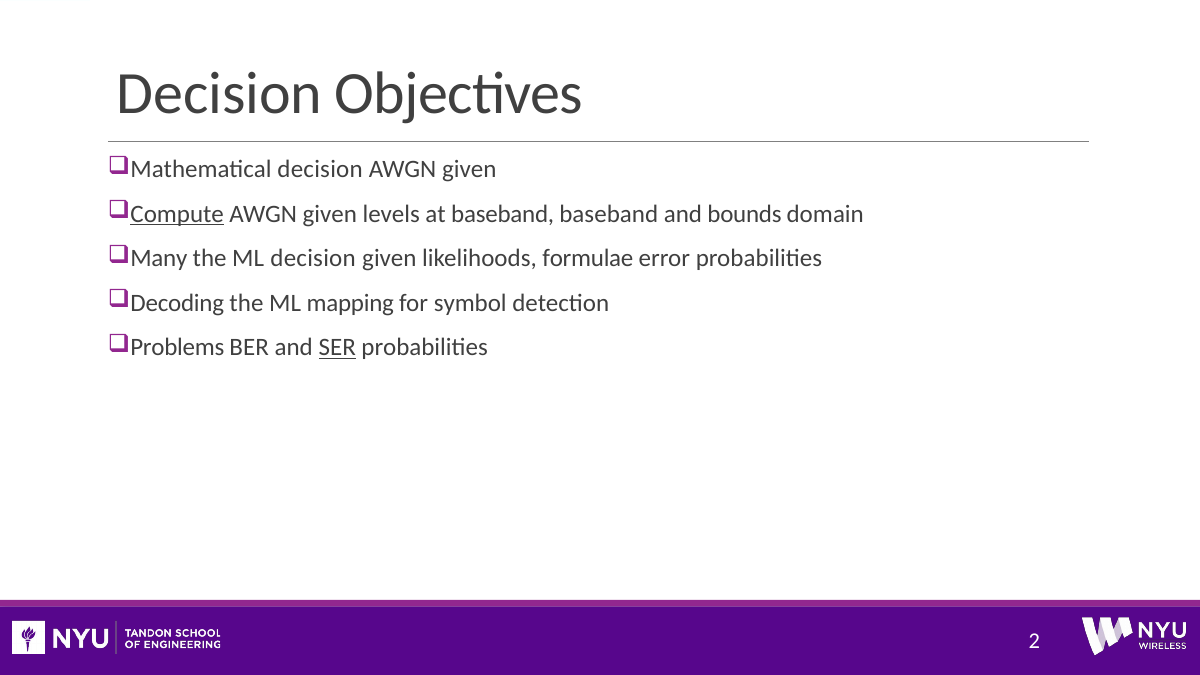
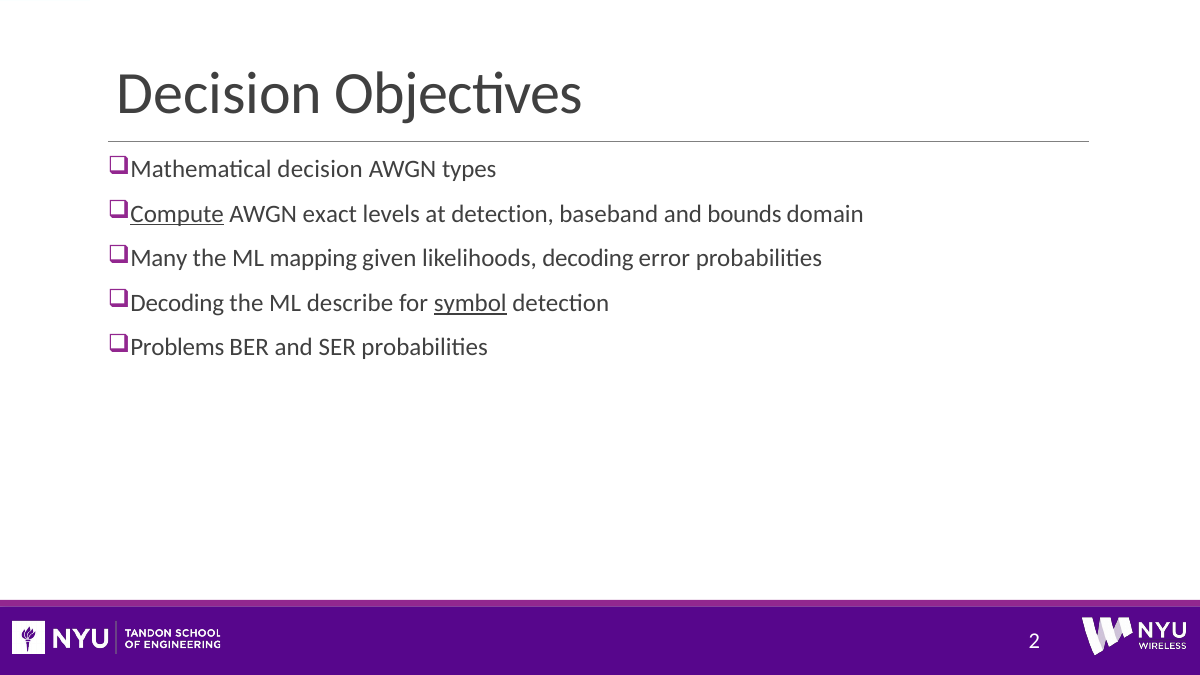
given at (469, 169): given -> types
given at (330, 214): given -> exact
at baseband: baseband -> detection
ML decision: decision -> mapping
likelihoods formulae: formulae -> decoding
mapping: mapping -> describe
symbol underline: none -> present
SER underline: present -> none
